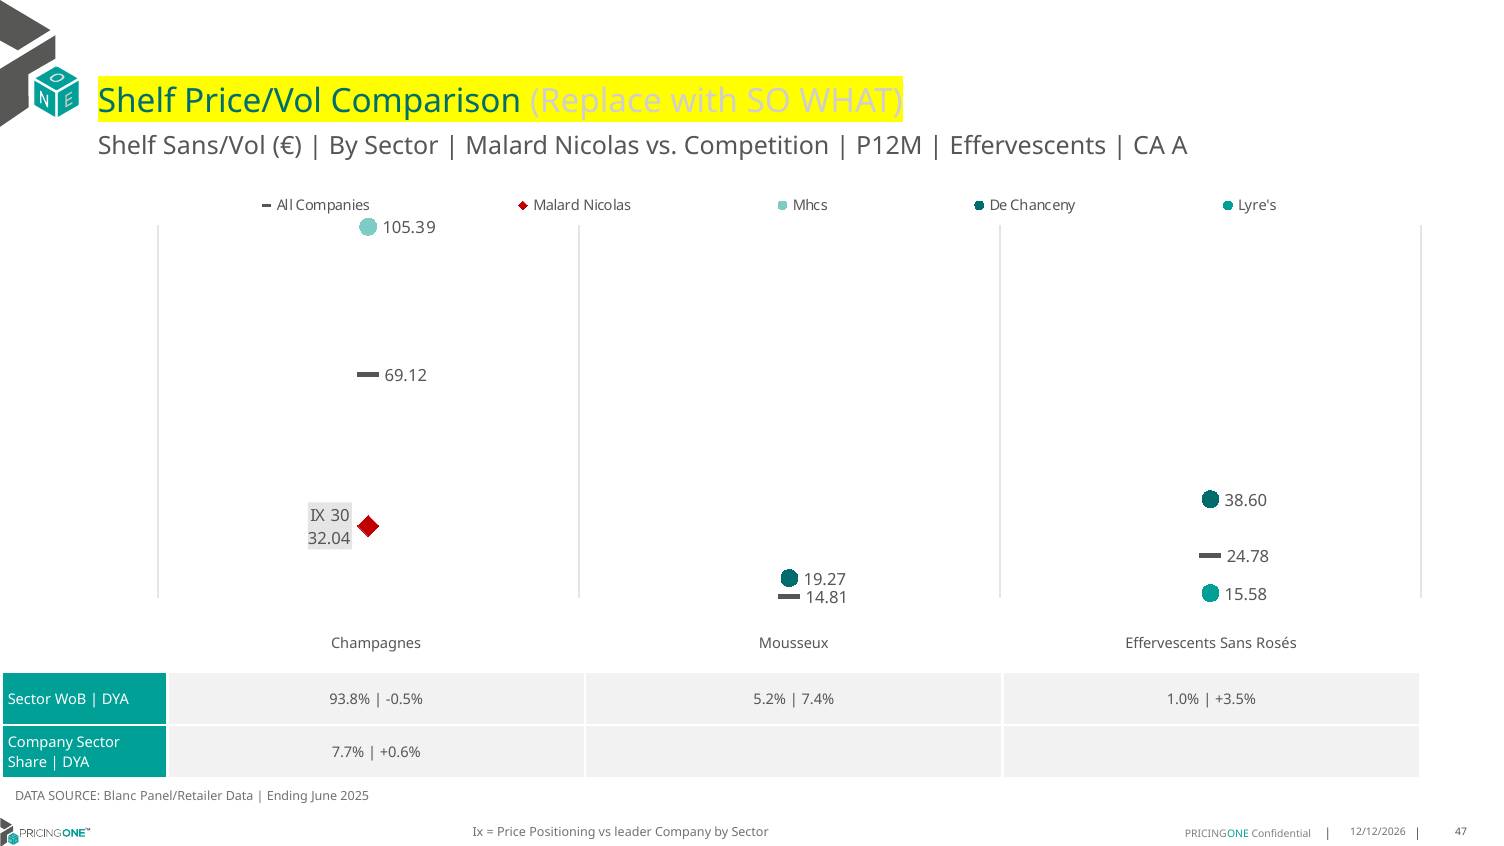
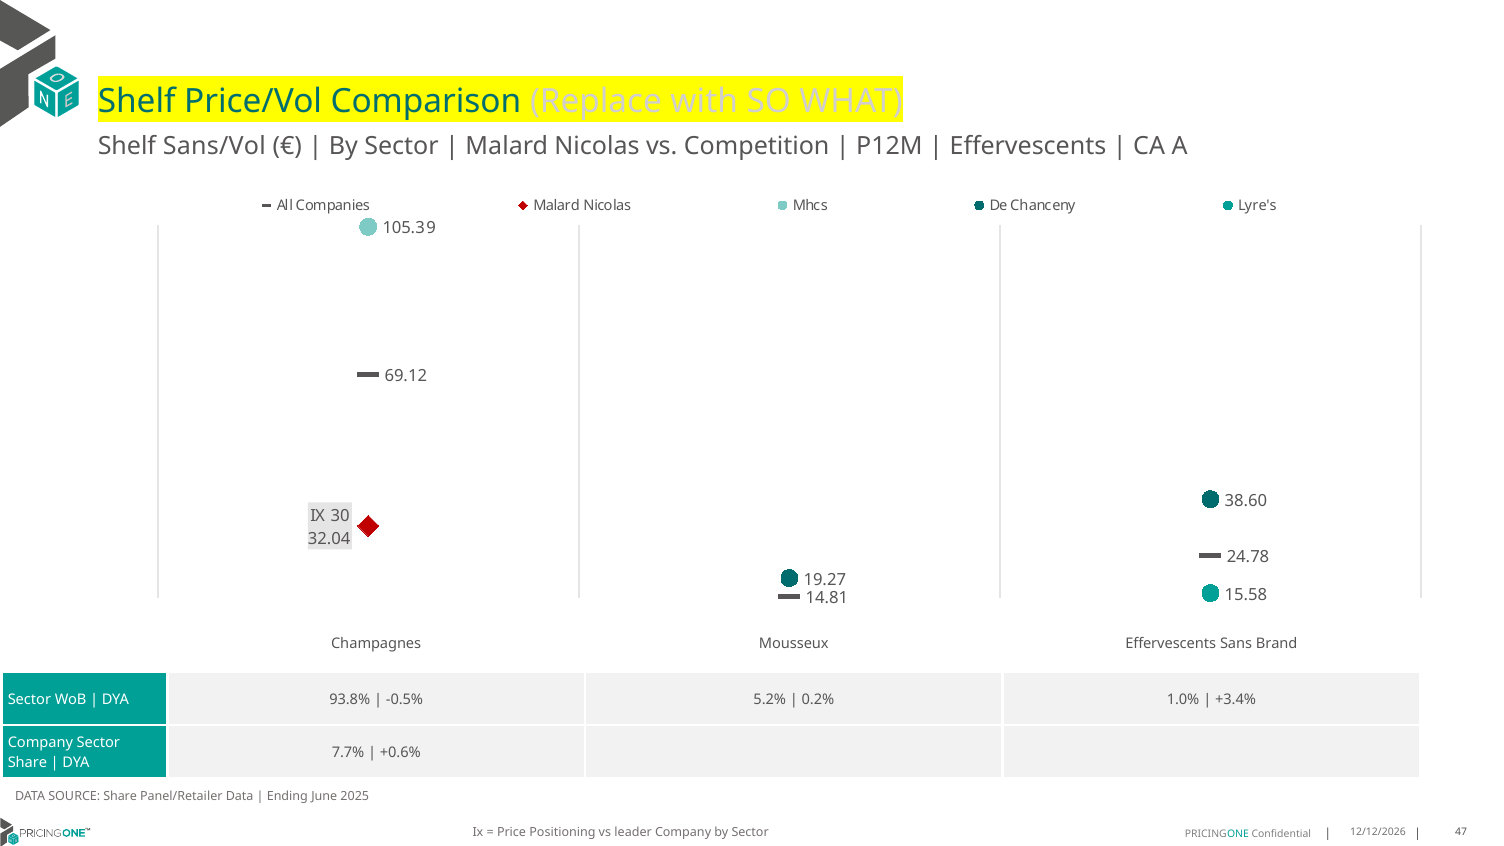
Rosés: Rosés -> Brand
7.4%: 7.4% -> 0.2%
+3.5%: +3.5% -> +3.4%
SOURCE Blanc: Blanc -> Share
